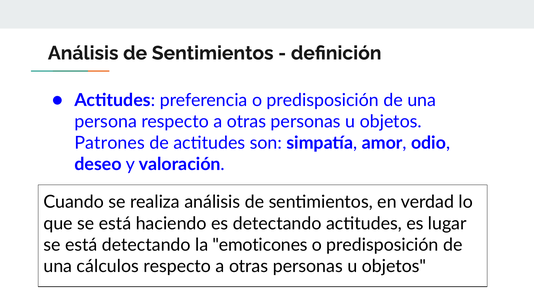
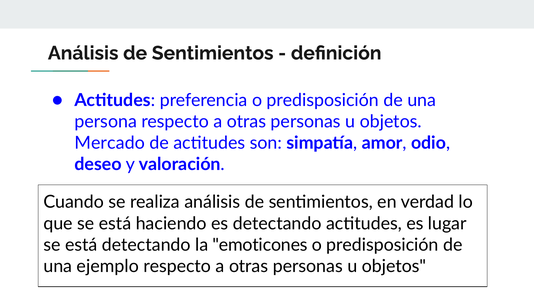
Patrones: Patrones -> Mercado
cálculos: cálculos -> ejemplo
